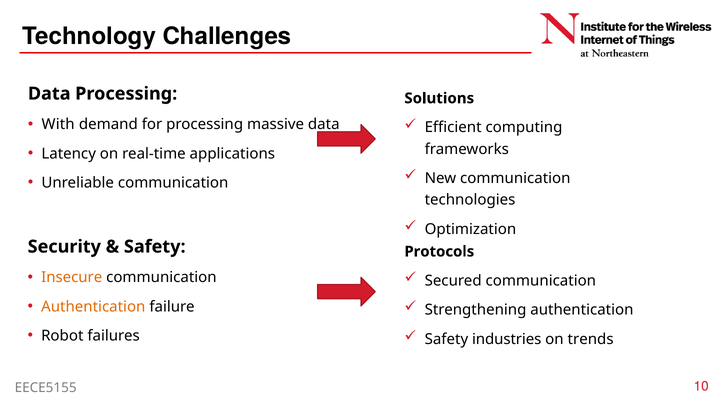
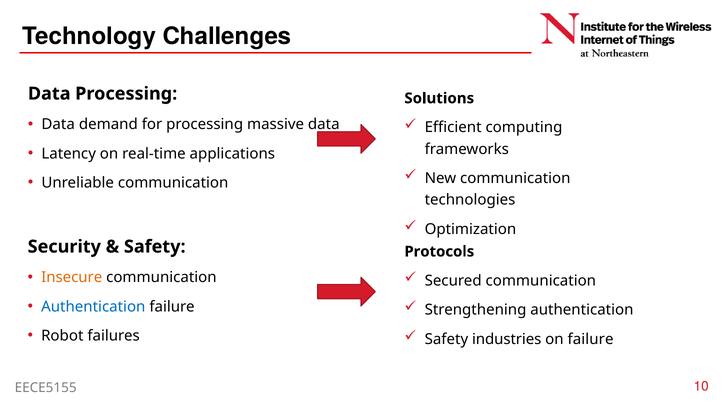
With at (58, 124): With -> Data
Authentication at (93, 307) colour: orange -> blue
on trends: trends -> failure
